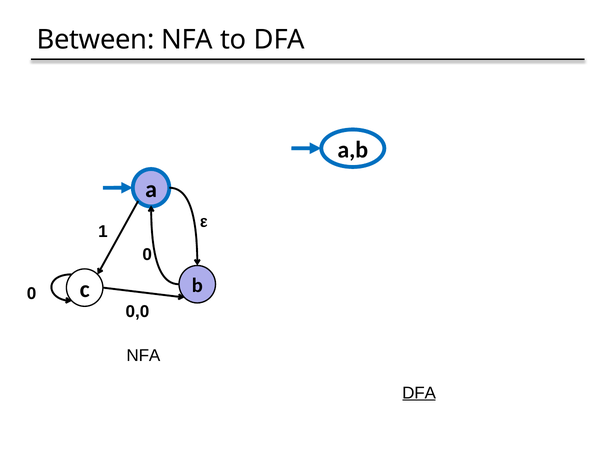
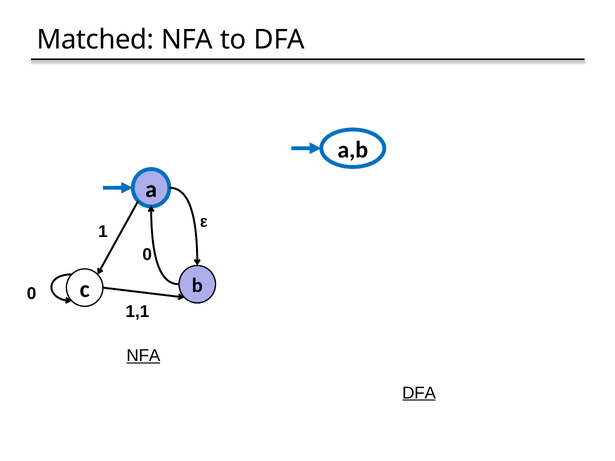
Between: Between -> Matched
0,0: 0,0 -> 1,1
NFA at (143, 356) underline: none -> present
